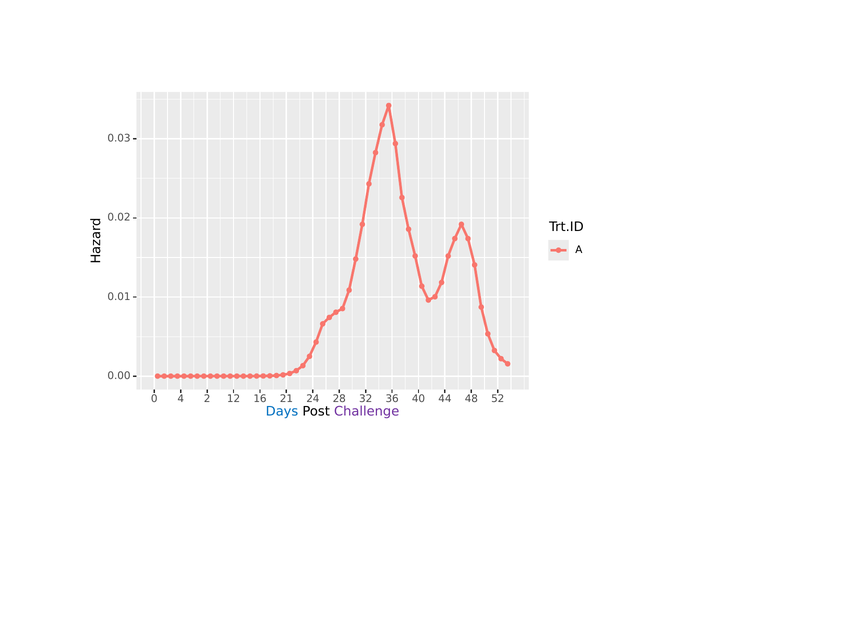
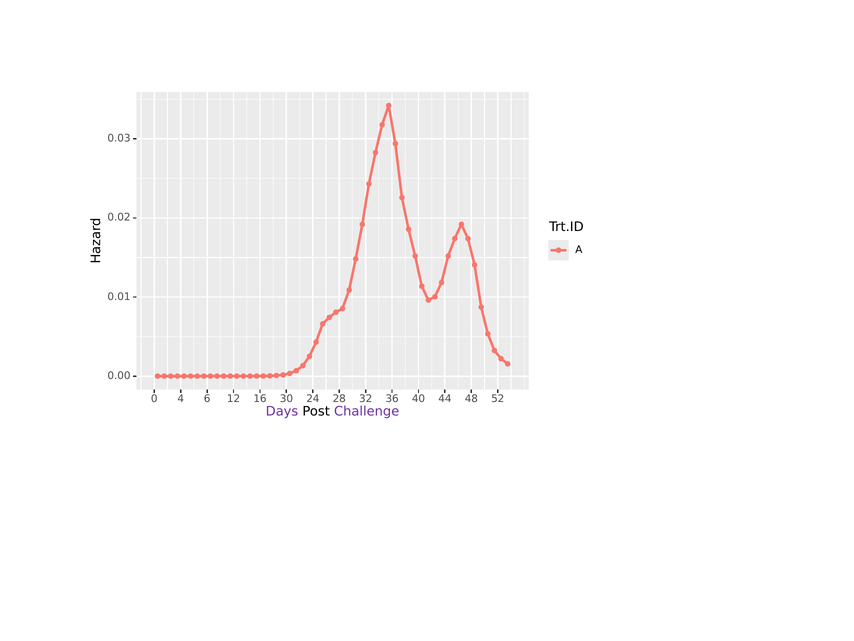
2: 2 -> 6
21: 21 -> 30
Days colour: blue -> purple
